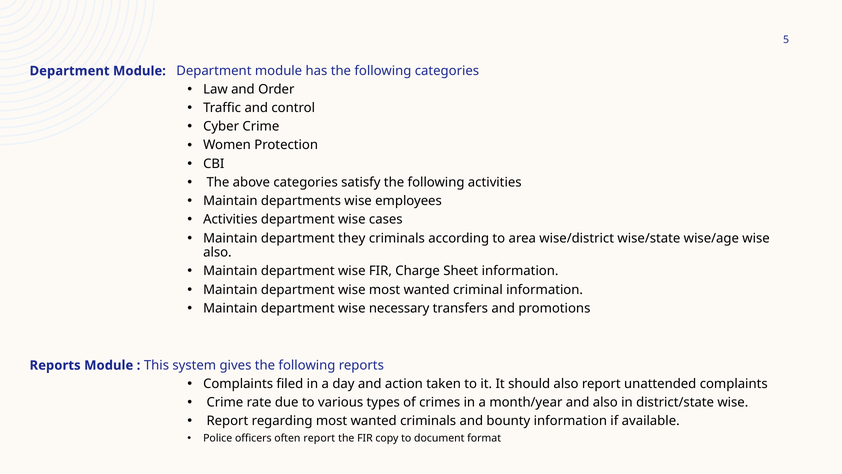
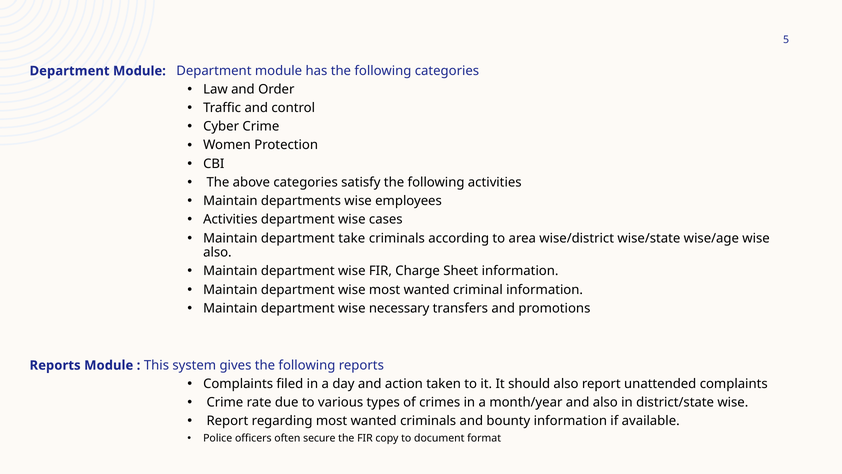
they: they -> take
often report: report -> secure
